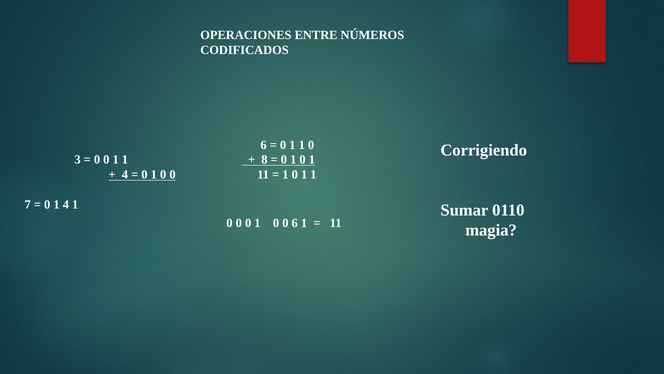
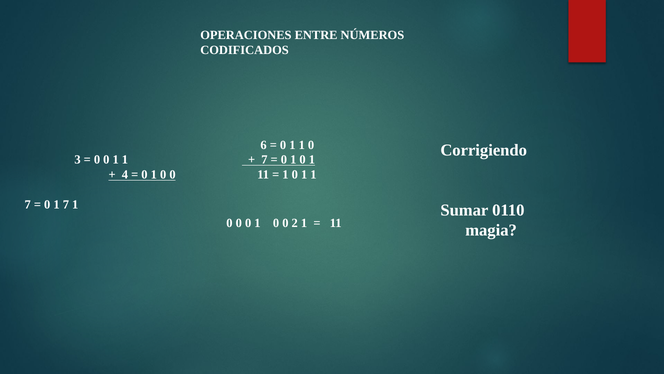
8 at (264, 160): 8 -> 7
1 4: 4 -> 7
0 6: 6 -> 2
